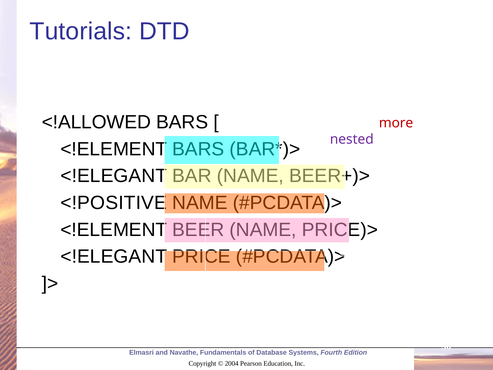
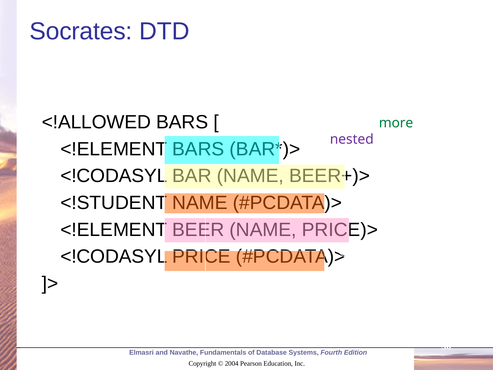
Tutorials: Tutorials -> Socrates
more colour: red -> green
<!ELEGANT at (114, 176): <!ELEGANT -> <!CODASYL
<!POSITIVE: <!POSITIVE -> <!STUDENT
<!ELEGANT at (114, 256): <!ELEGANT -> <!CODASYL
